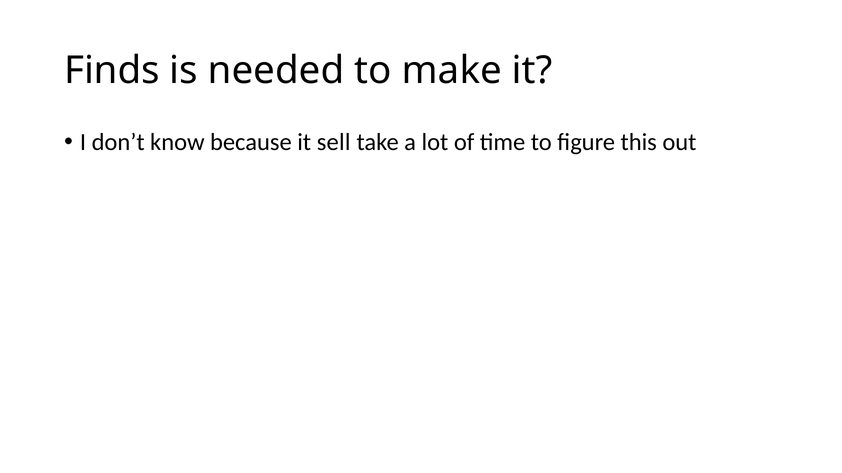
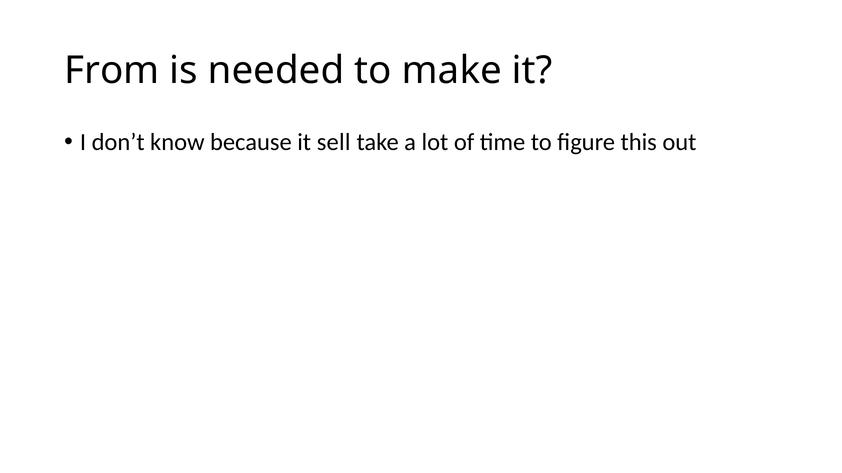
Finds: Finds -> From
